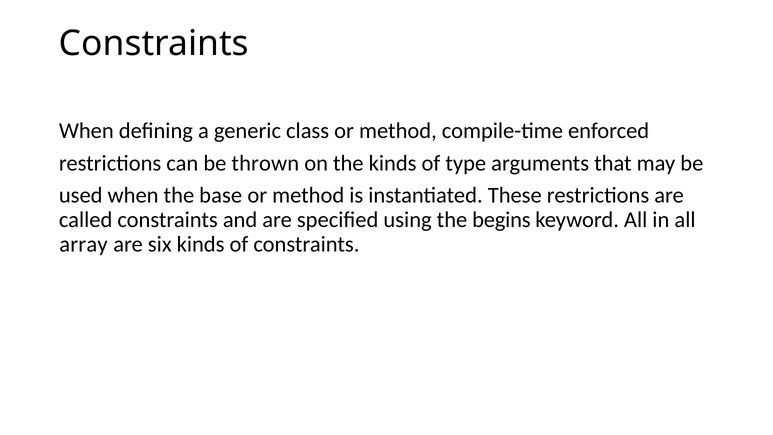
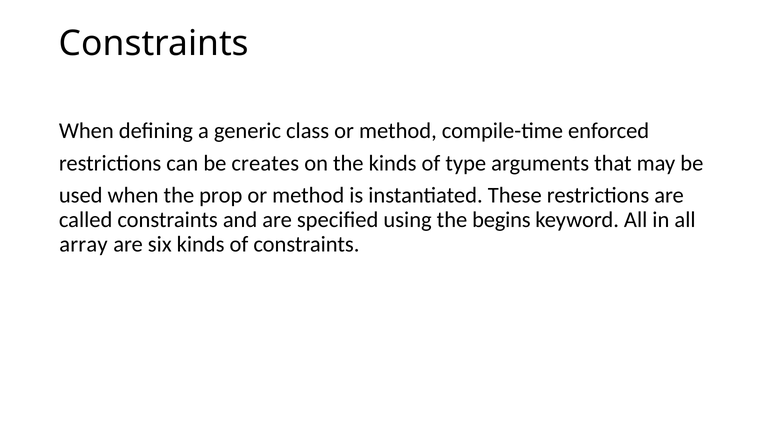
thrown: thrown -> creates
base: base -> prop
